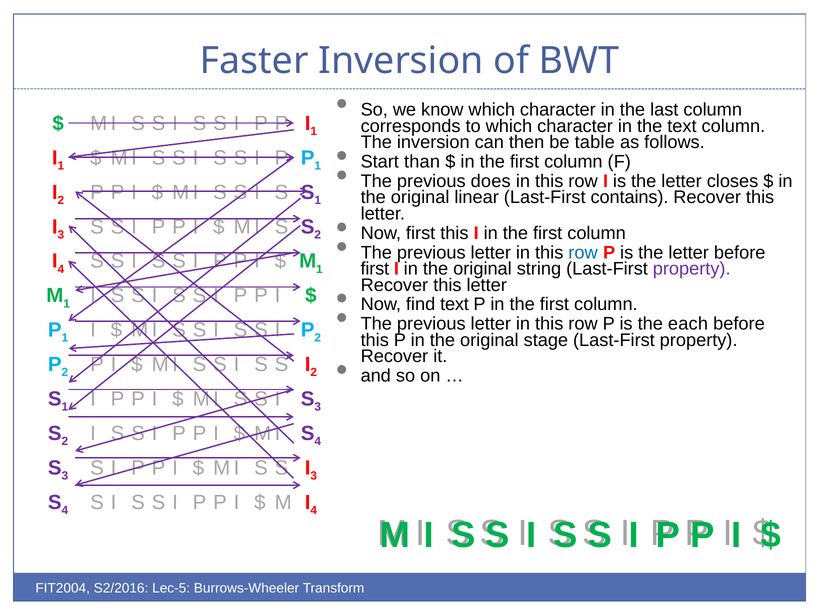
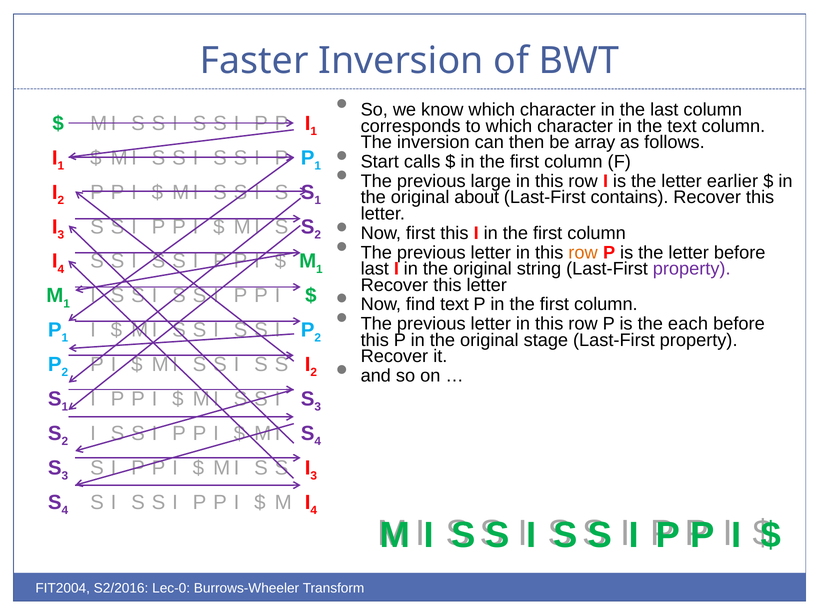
table: table -> array
than: than -> calls
does: does -> large
closes: closes -> earlier
linear: linear -> about
row at (583, 253) colour: blue -> orange
first at (375, 269): first -> last
Lec-5: Lec-5 -> Lec-0
